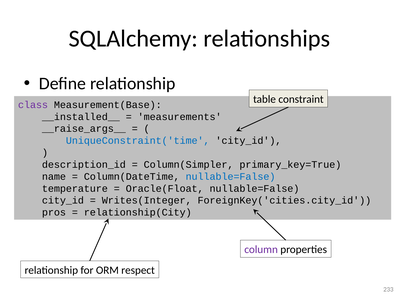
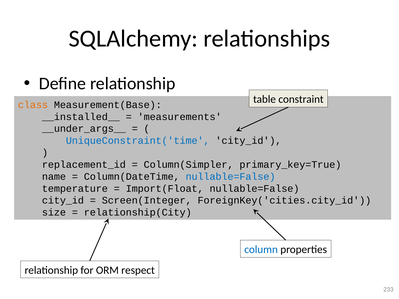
class colour: purple -> orange
__raise_args__: __raise_args__ -> __under_args__
description_id: description_id -> replacement_id
Oracle(Float: Oracle(Float -> Import(Float
Writes(Integer: Writes(Integer -> Screen(Integer
pros: pros -> size
column colour: purple -> blue
